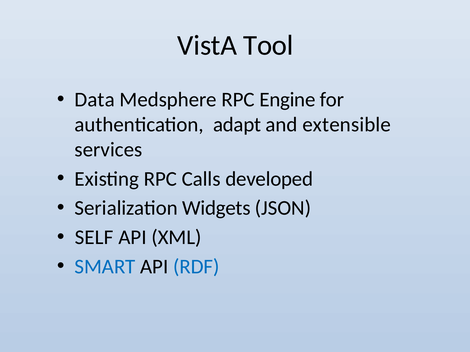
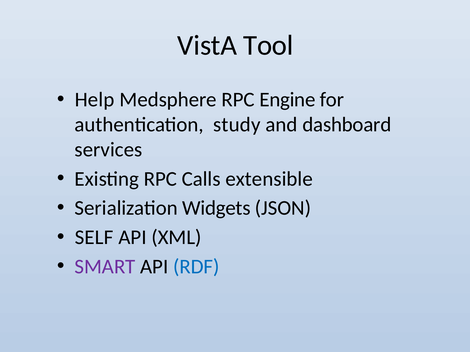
Data: Data -> Help
adapt: adapt -> study
extensible: extensible -> dashboard
developed: developed -> extensible
SMART colour: blue -> purple
